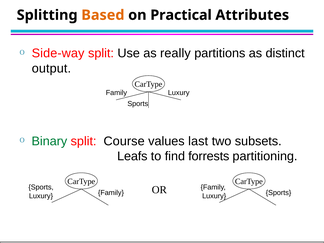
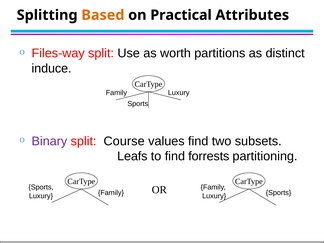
Side-way: Side-way -> Files-way
really: really -> worth
output: output -> induce
Binary colour: green -> purple
values last: last -> find
